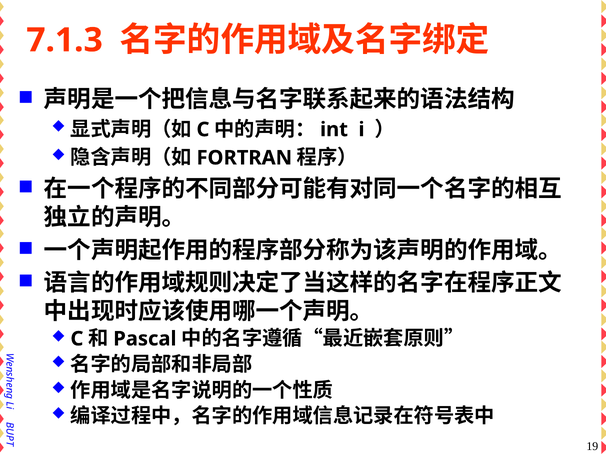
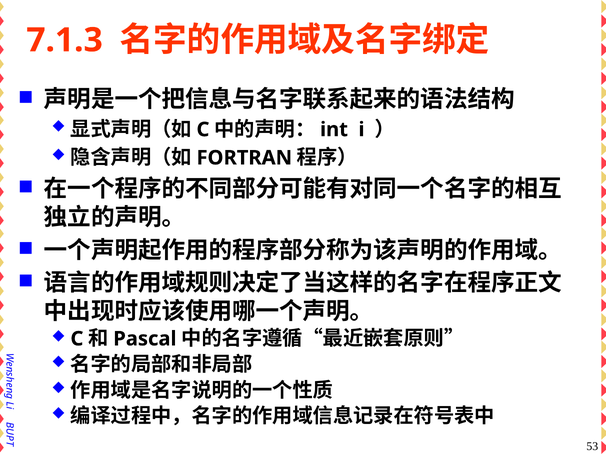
19: 19 -> 53
